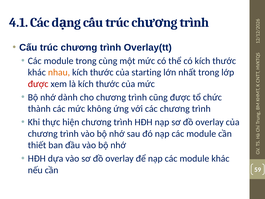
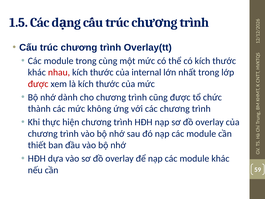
4.1: 4.1 -> 1.5
nhau colour: orange -> red
starting: starting -> internal
